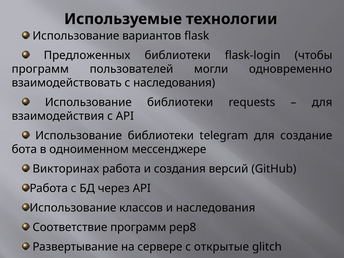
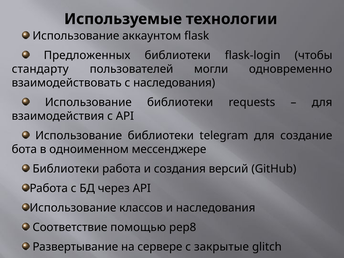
вариантов: вариантов -> аккаунтом
программ at (40, 69): программ -> стандарту
Викторинах at (66, 169): Викторинах -> Библиотеки
Cоответствие программ: программ -> помощью
открытые: открытые -> закрытые
